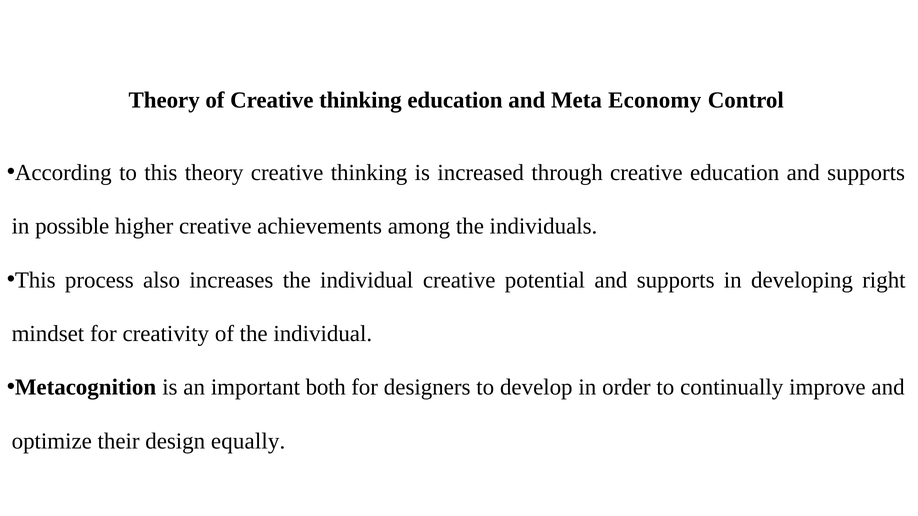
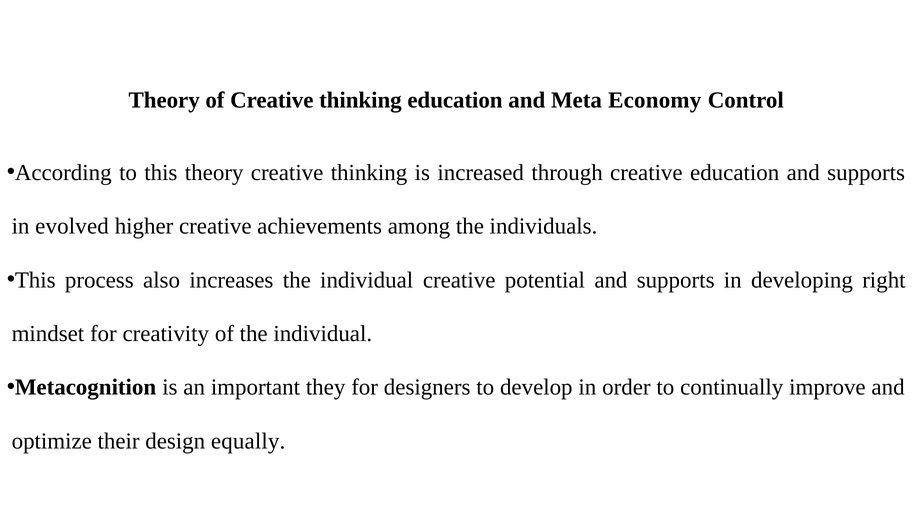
possible: possible -> evolved
both: both -> they
